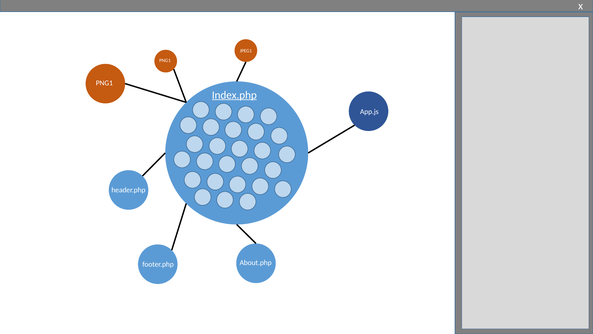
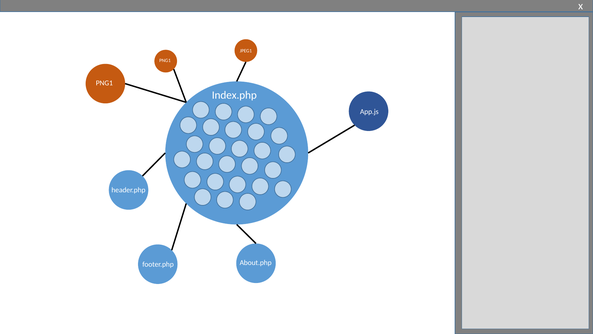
Index.php underline: present -> none
